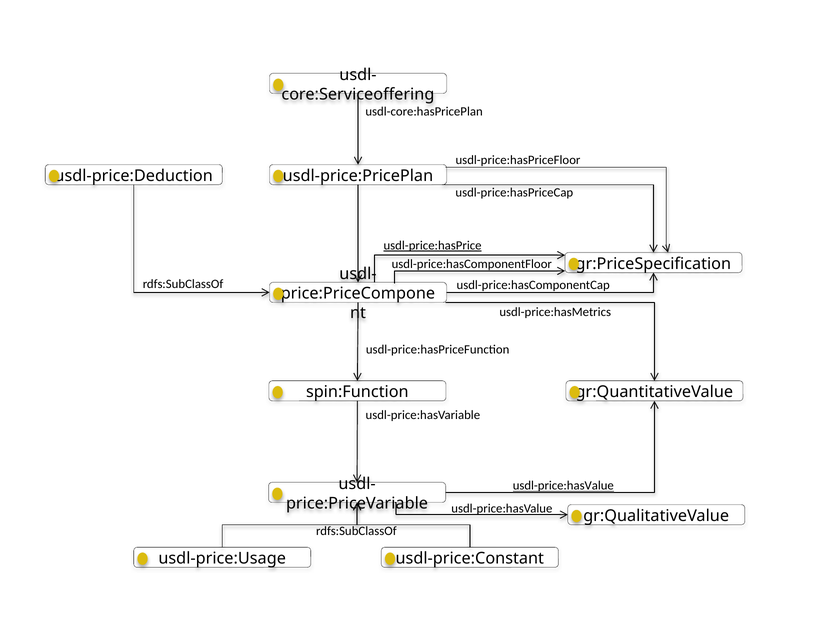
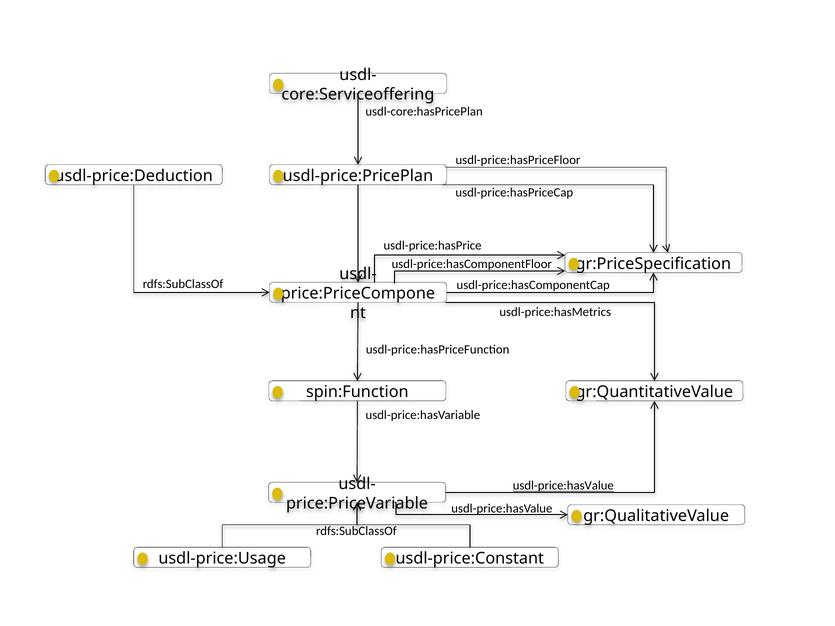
usdl-price:hasPrice underline: present -> none
